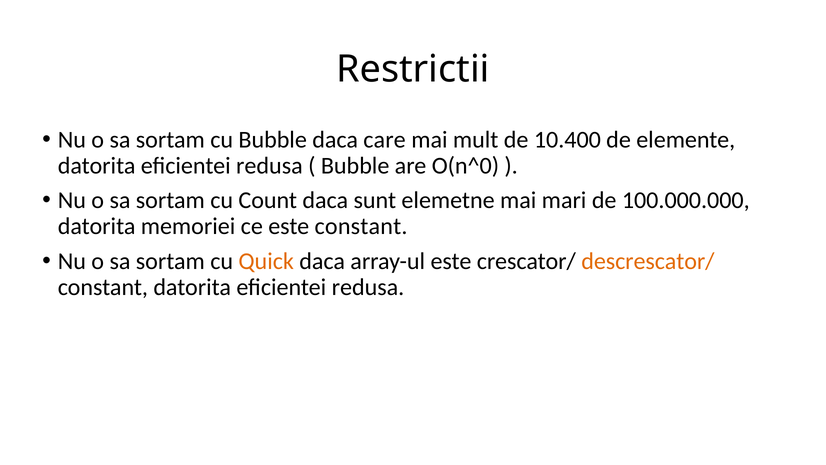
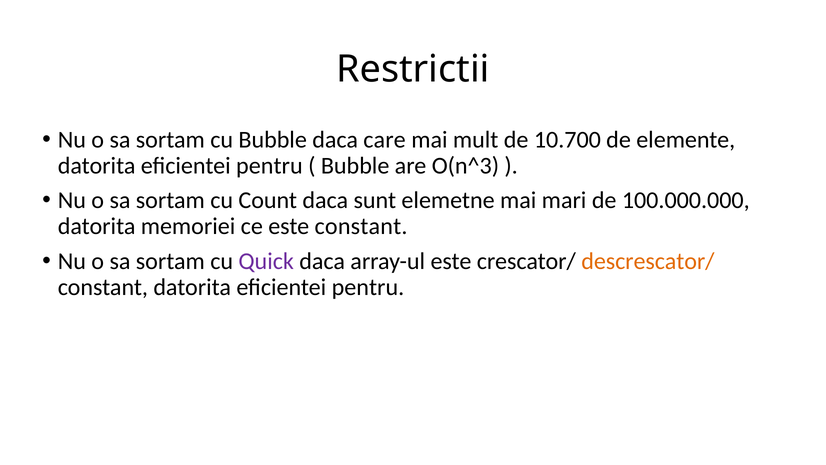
10.400: 10.400 -> 10.700
redusa at (269, 166): redusa -> pentru
O(n^0: O(n^0 -> O(n^3
Quick colour: orange -> purple
constant datorita eficientei redusa: redusa -> pentru
